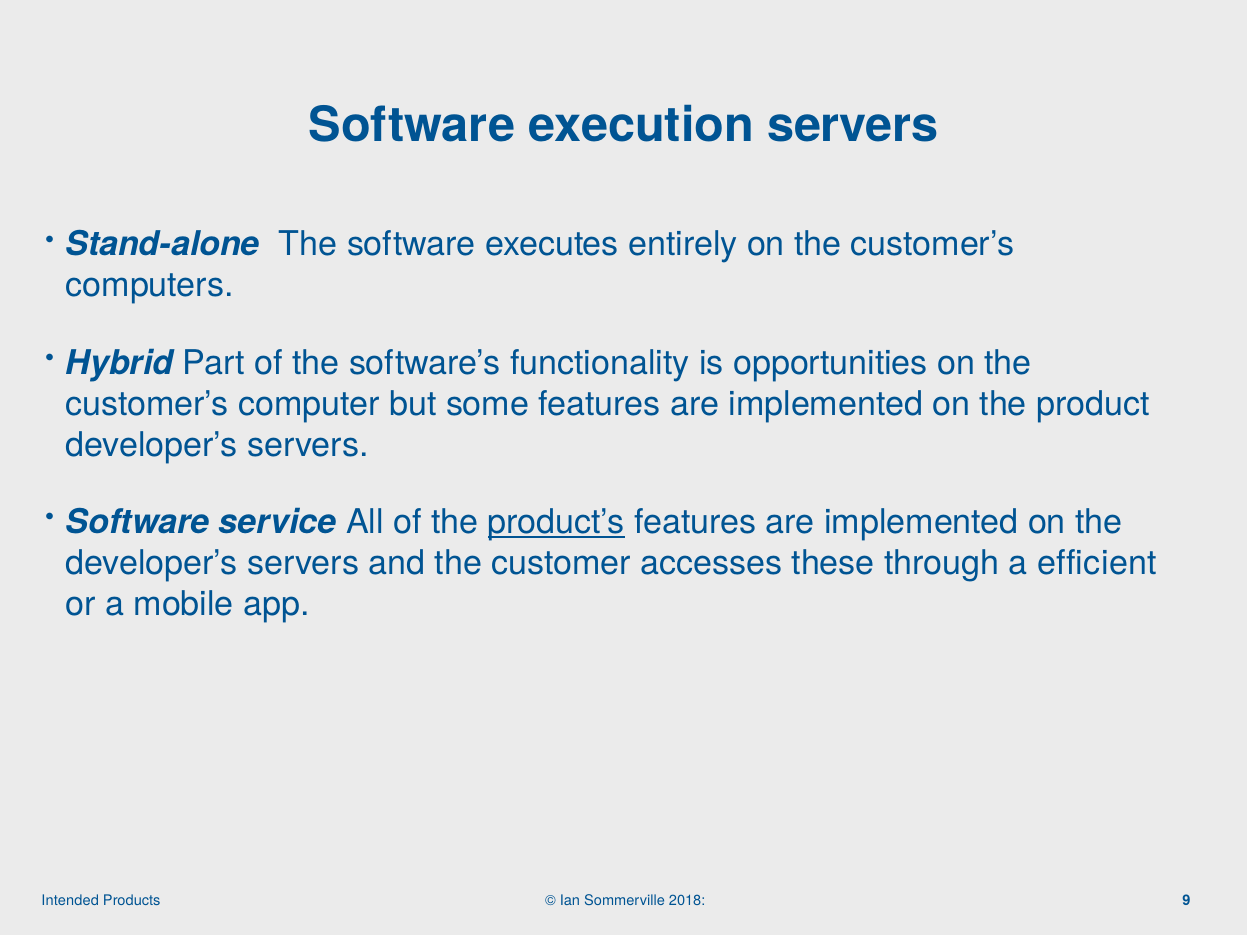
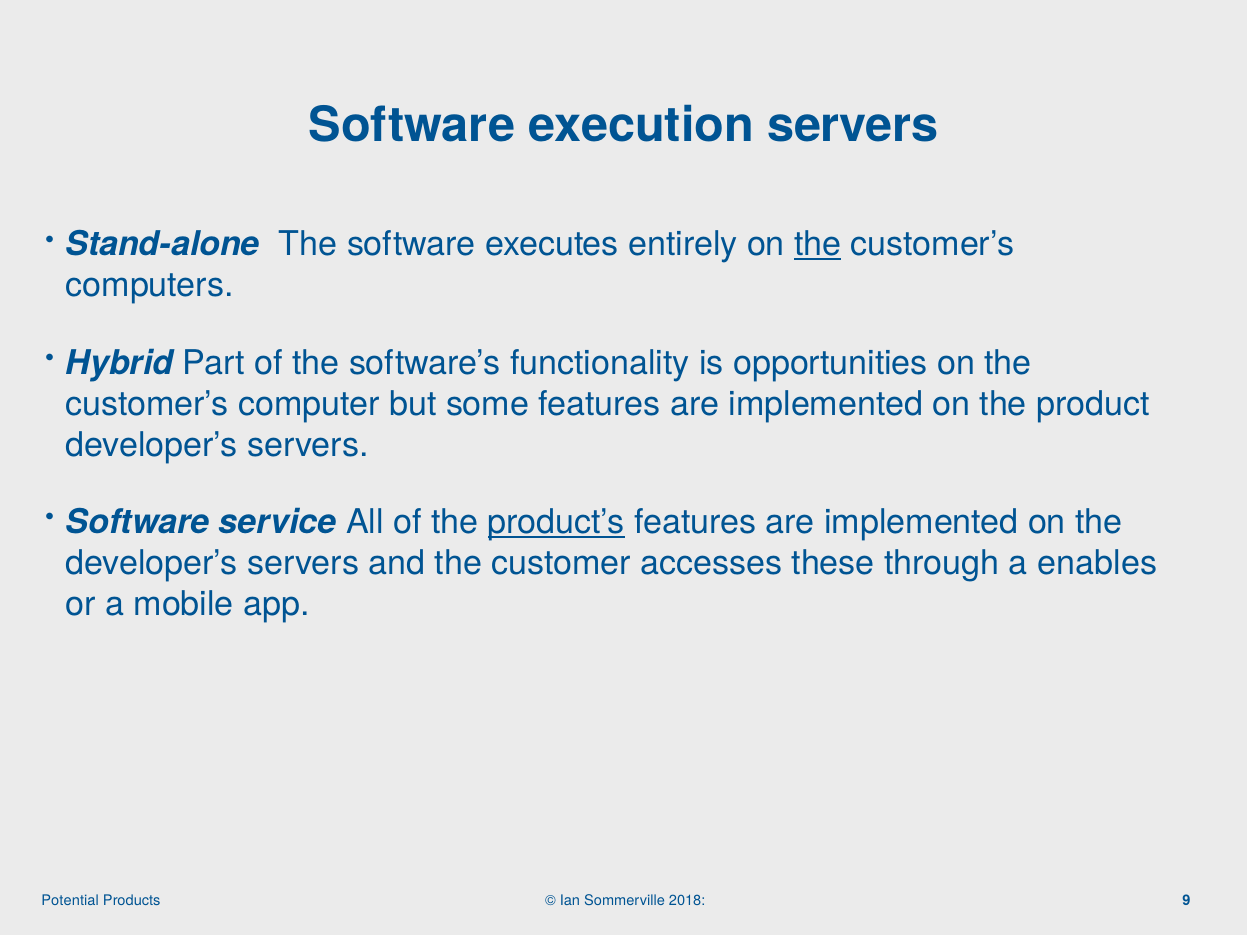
the at (818, 245) underline: none -> present
efficient: efficient -> enables
Intended: Intended -> Potential
